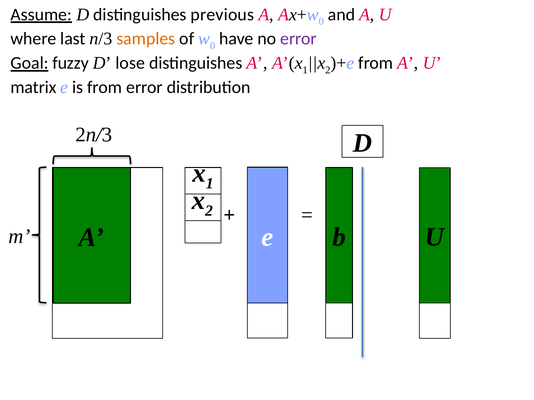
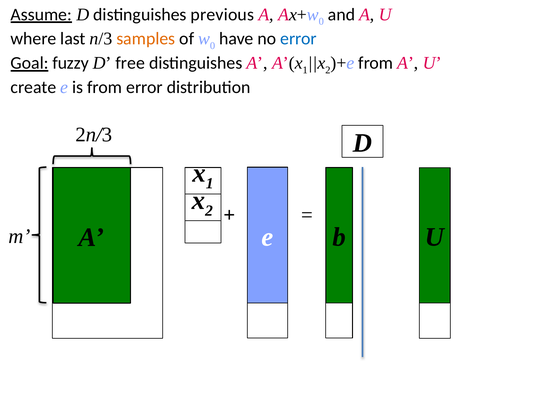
error at (299, 39) colour: purple -> blue
lose: lose -> free
matrix: matrix -> create
